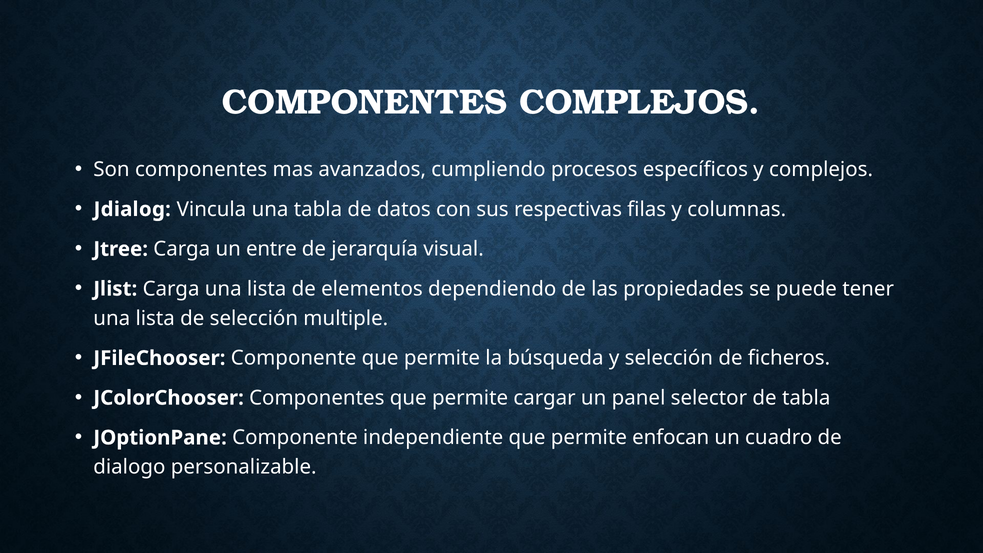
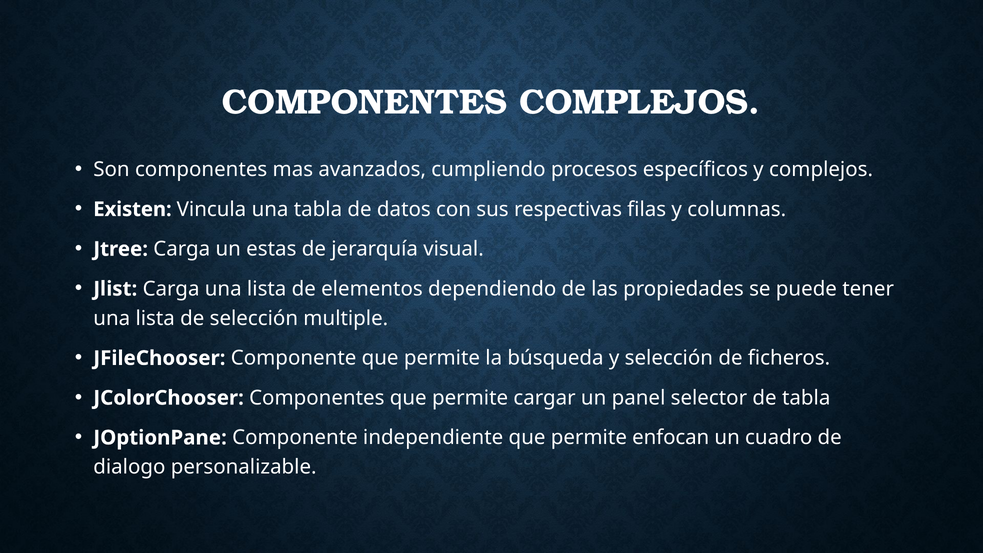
Jdialog: Jdialog -> Existen
entre: entre -> estas
